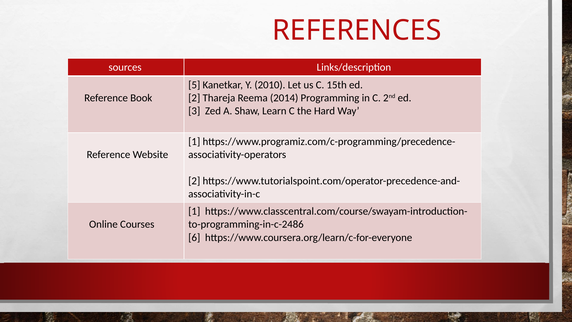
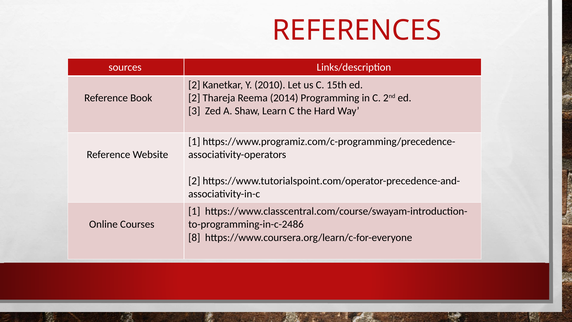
5 at (194, 85): 5 -> 2
6: 6 -> 8
